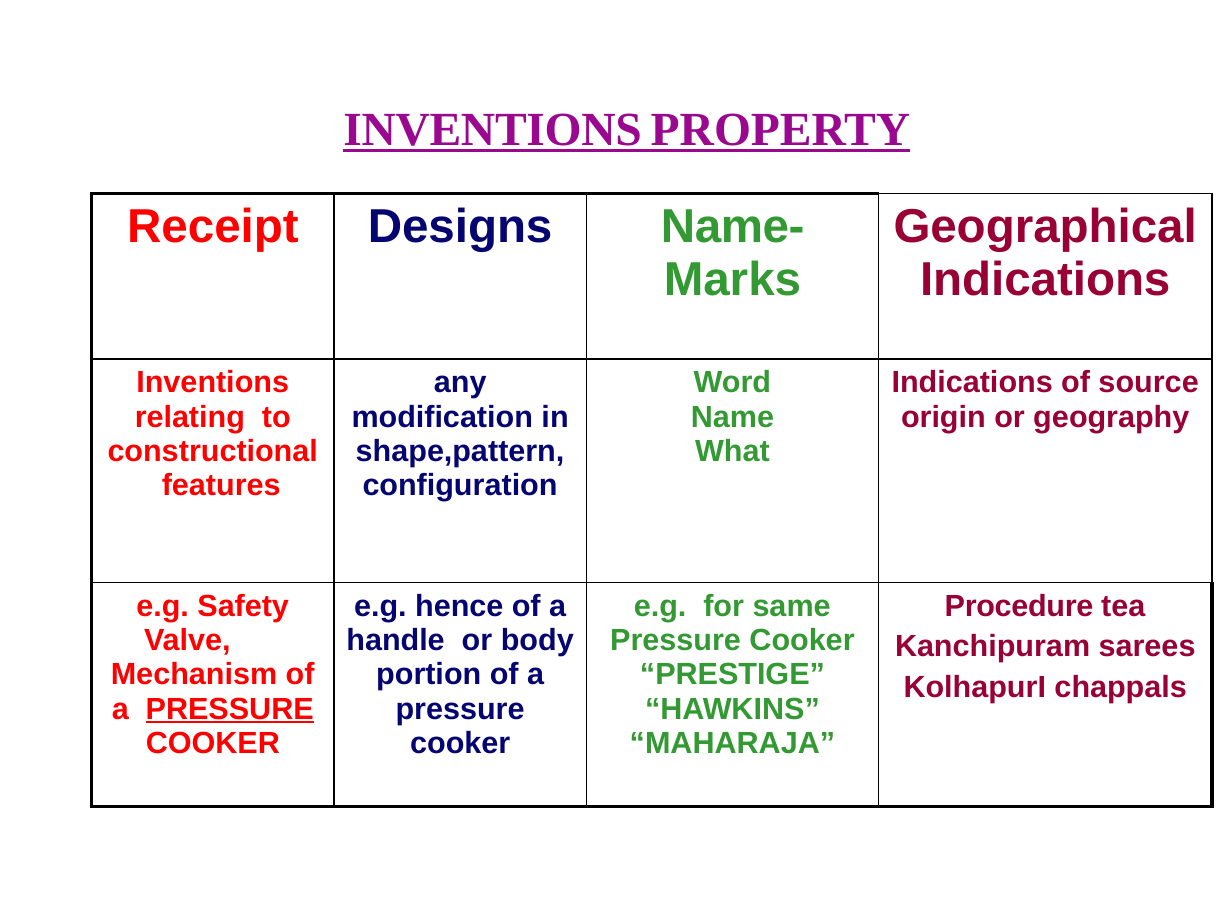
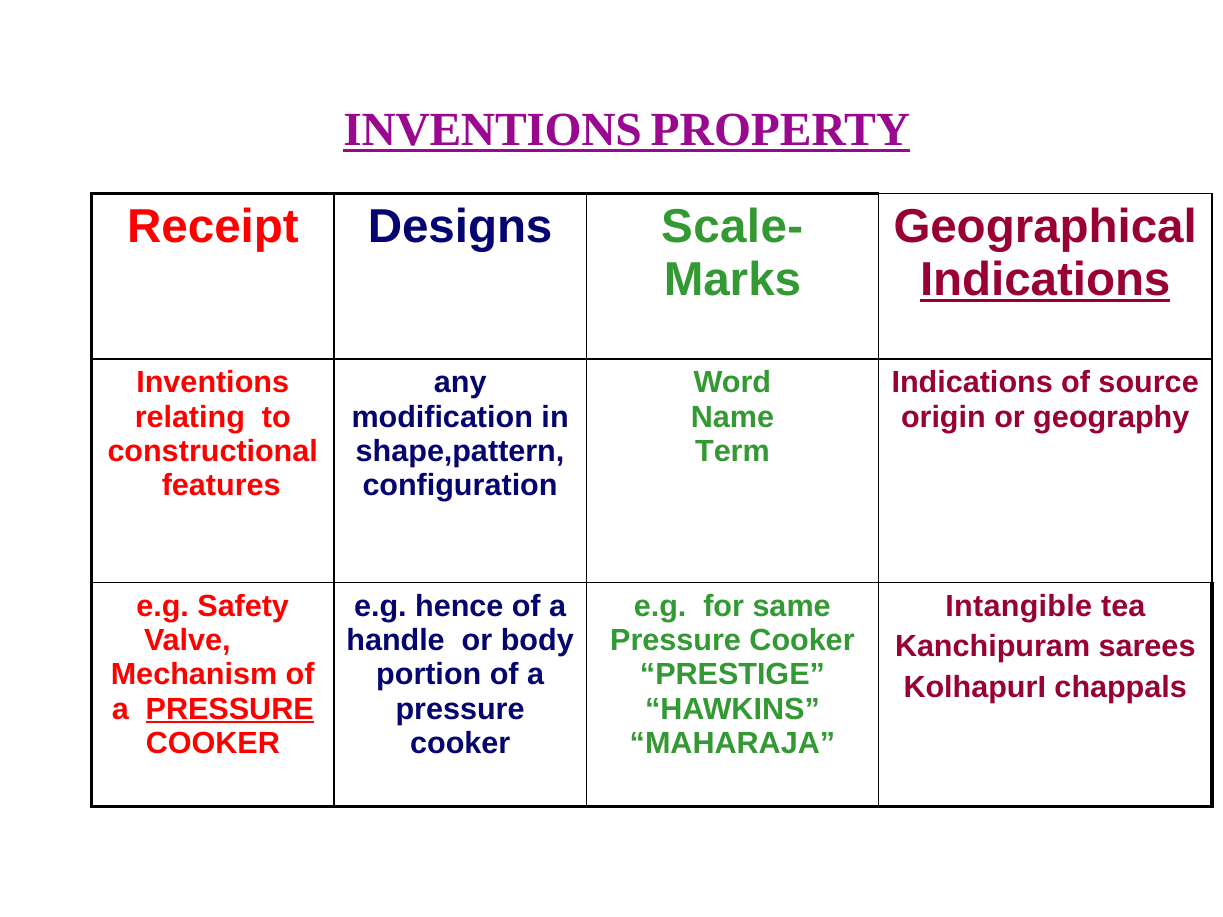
Name-: Name- -> Scale-
Indications at (1045, 280) underline: none -> present
What: What -> Term
Procedure: Procedure -> Intangible
